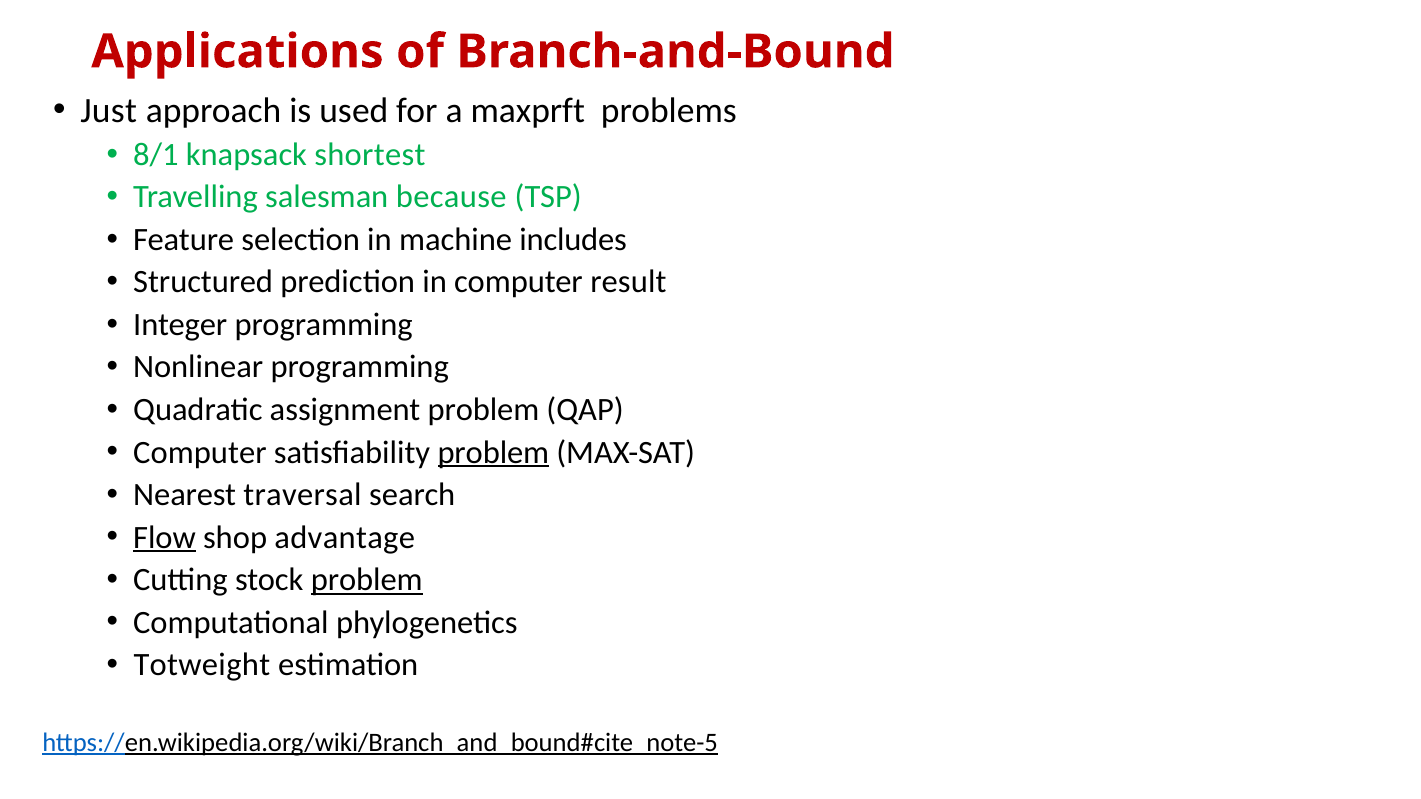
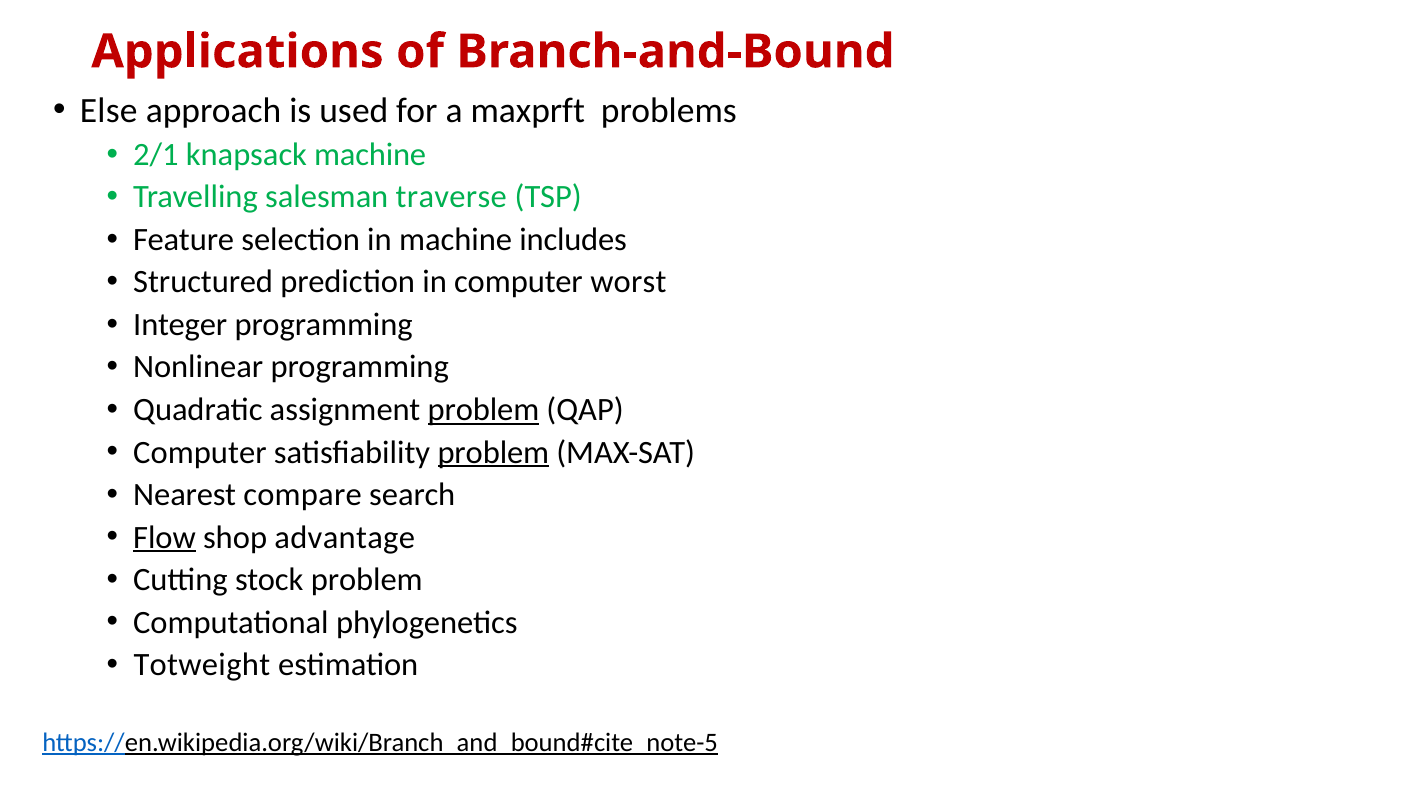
Just: Just -> Else
8/1: 8/1 -> 2/1
knapsack shortest: shortest -> machine
because: because -> traverse
result: result -> worst
problem at (483, 410) underline: none -> present
traversal: traversal -> compare
problem at (367, 580) underline: present -> none
